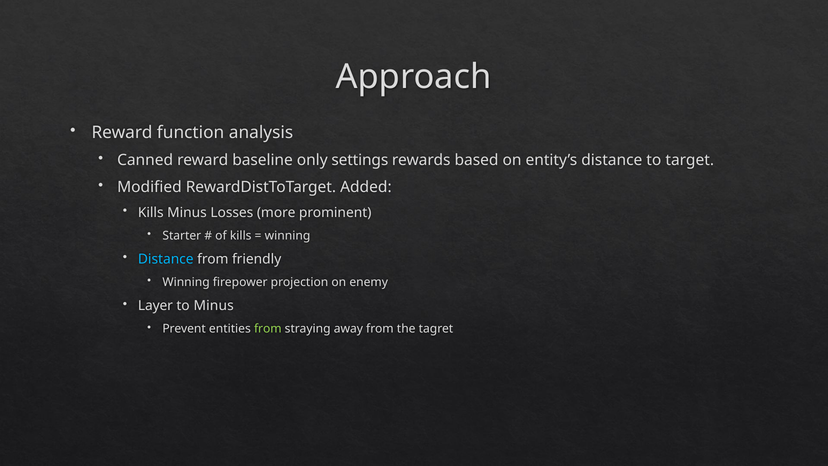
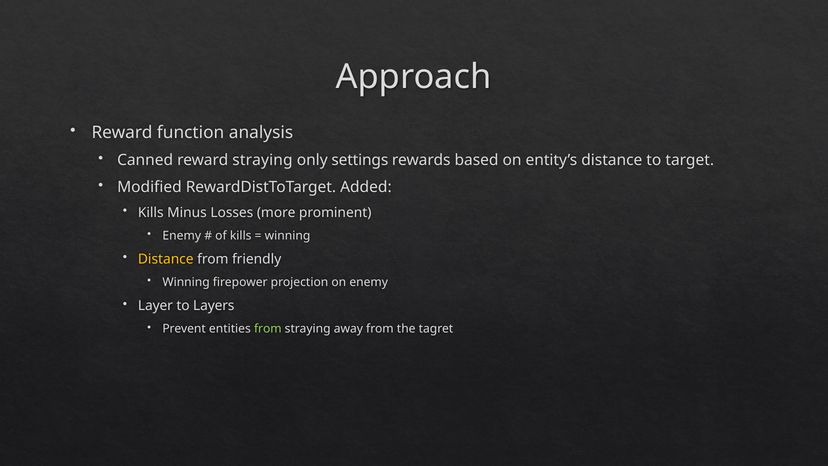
reward baseline: baseline -> straying
Starter at (182, 235): Starter -> Enemy
Distance at (166, 259) colour: light blue -> yellow
to Minus: Minus -> Layers
